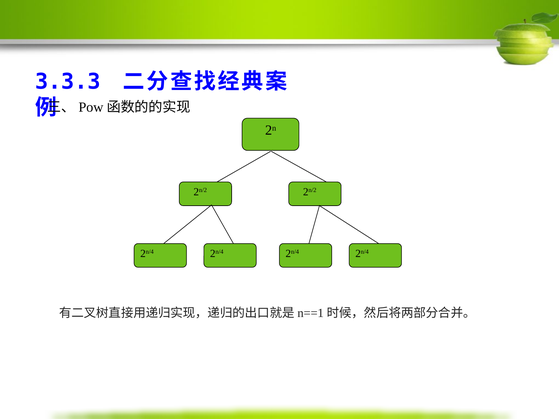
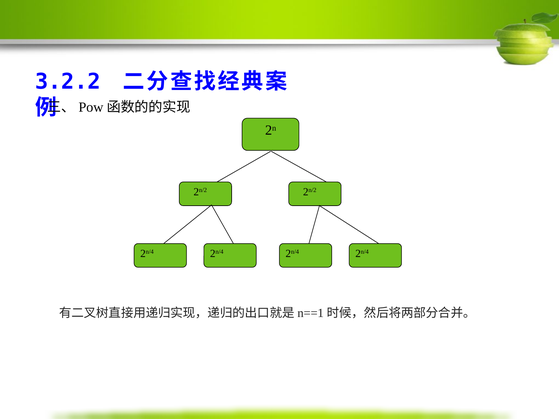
3.3.3: 3.3.3 -> 3.2.2
